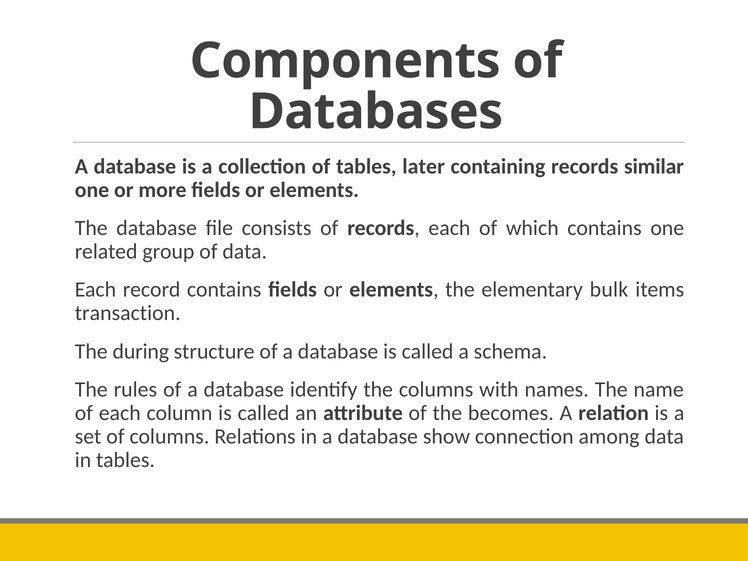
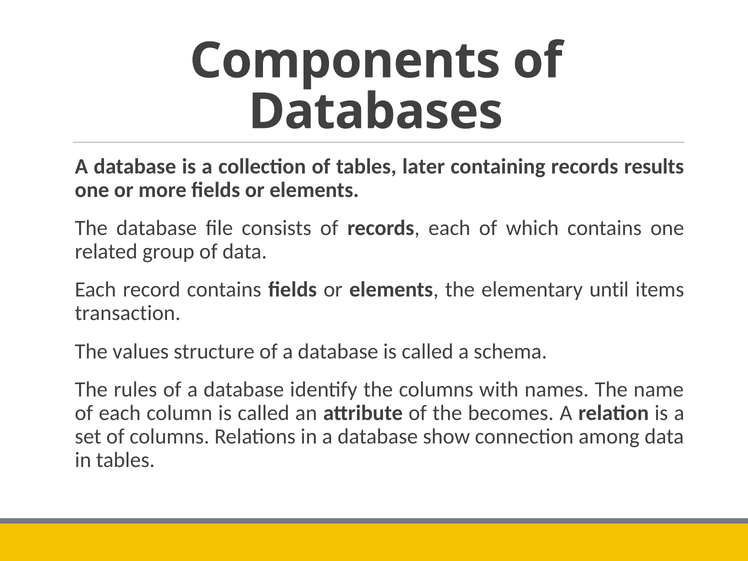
similar: similar -> results
bulk: bulk -> until
during: during -> values
